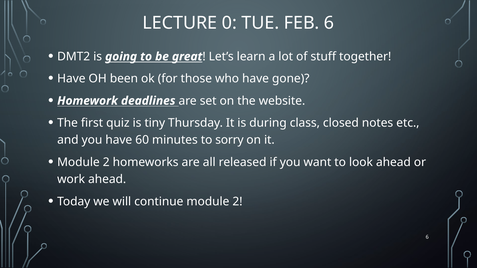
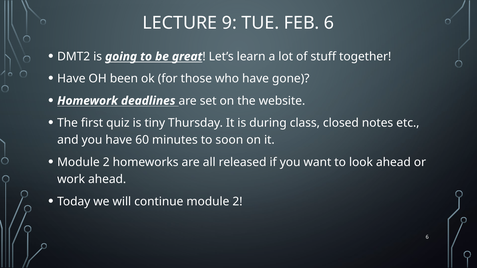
0: 0 -> 9
sorry: sorry -> soon
